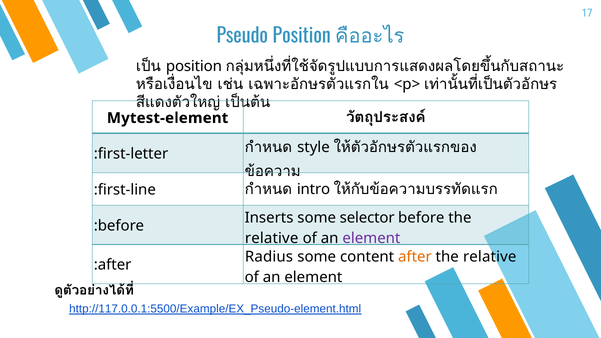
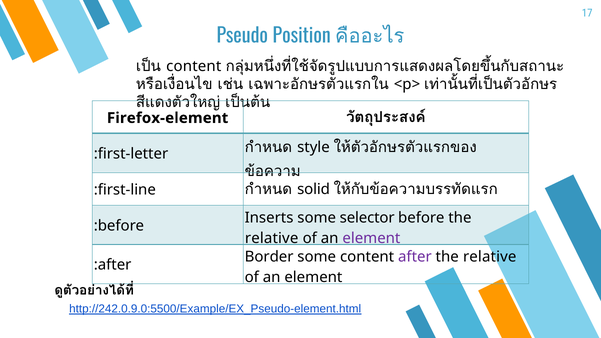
position at (194, 66): position -> content
Mytest-element: Mytest-element -> Firefox-element
intro: intro -> solid
Radius: Radius -> Border
after colour: orange -> purple
http://117.0.0.1:5500/Example/EX_Pseudo-element.html: http://117.0.0.1:5500/Example/EX_Pseudo-element.html -> http://242.0.9.0:5500/Example/EX_Pseudo-element.html
